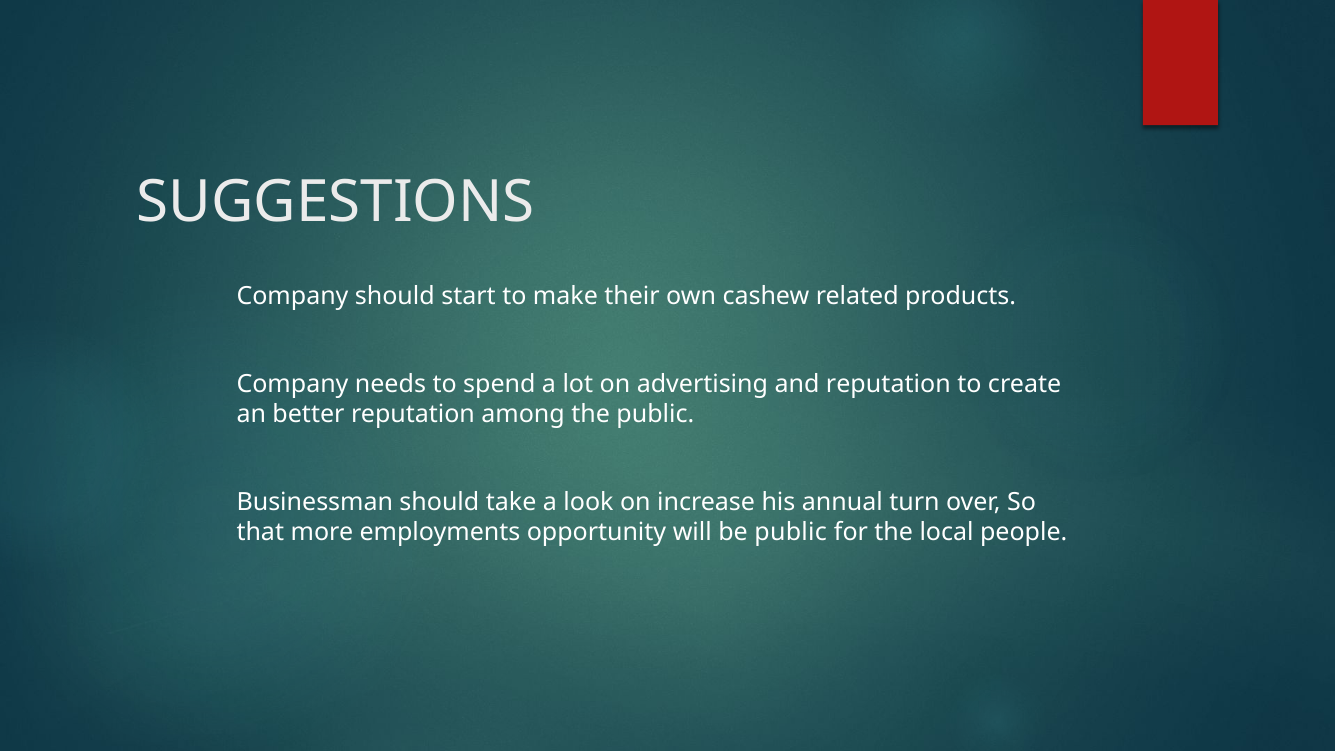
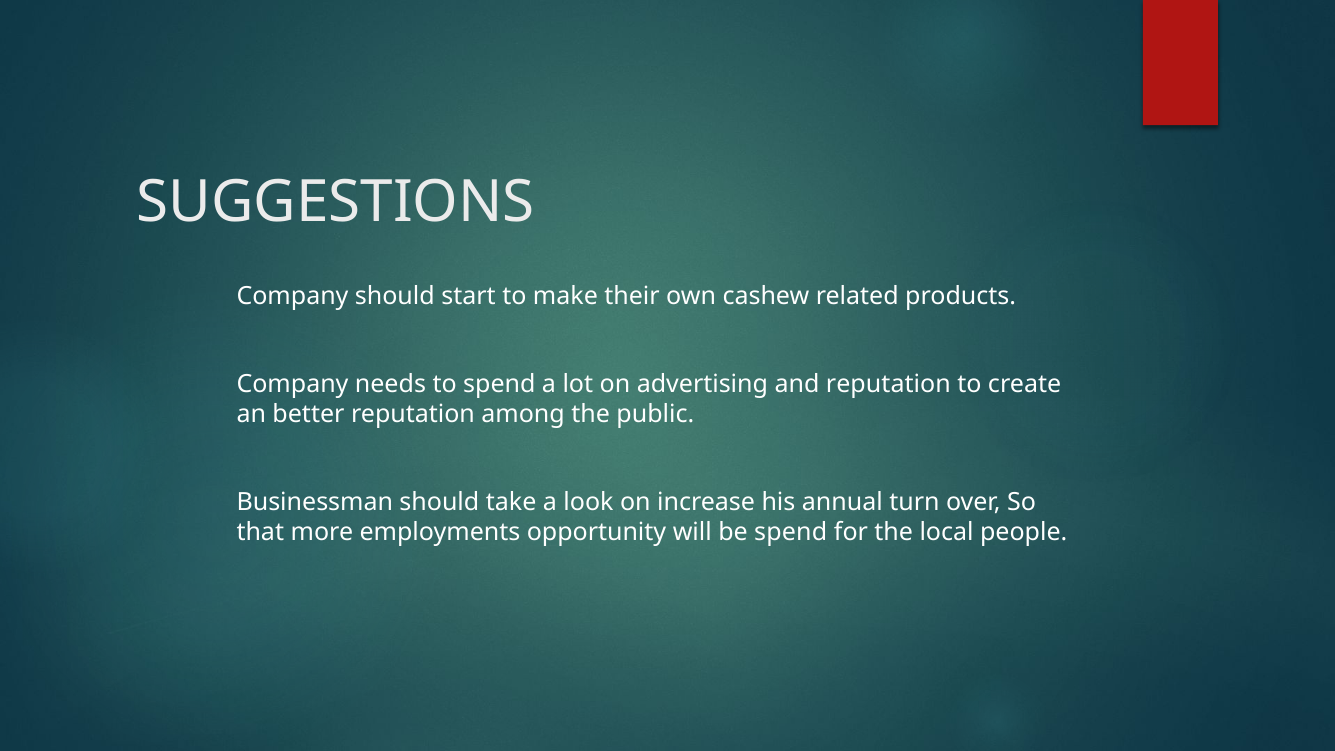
be public: public -> spend
